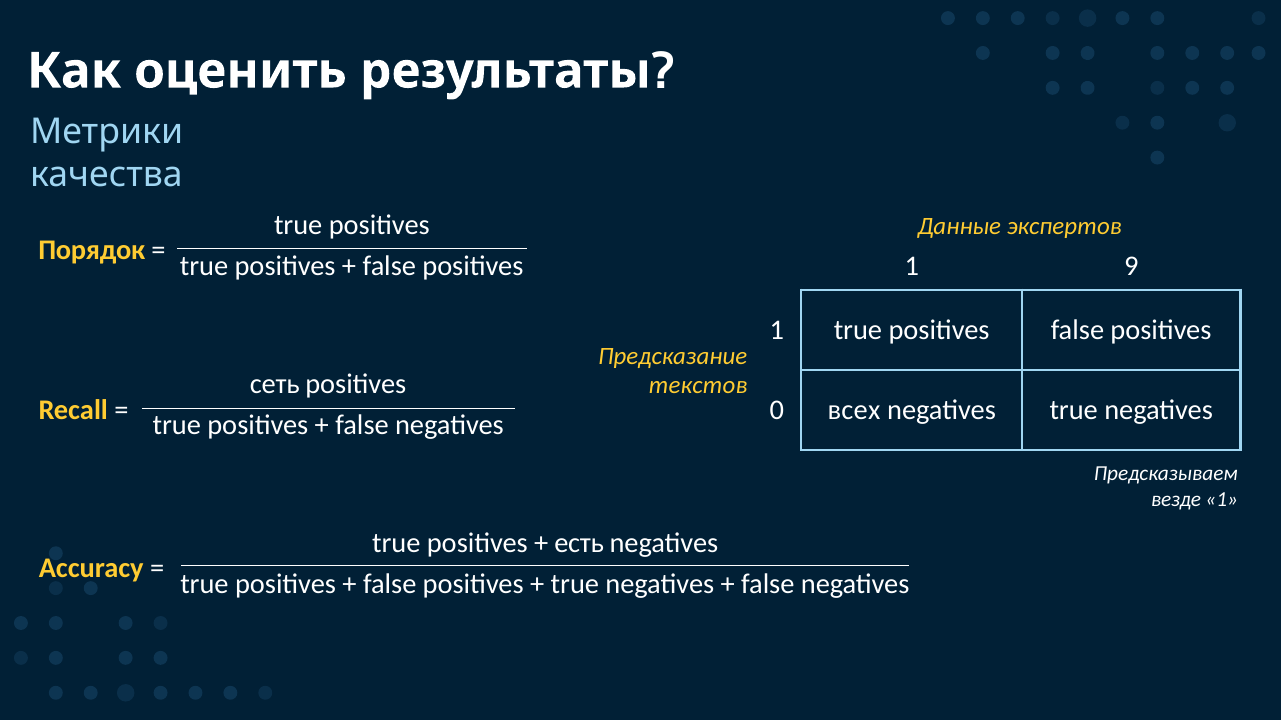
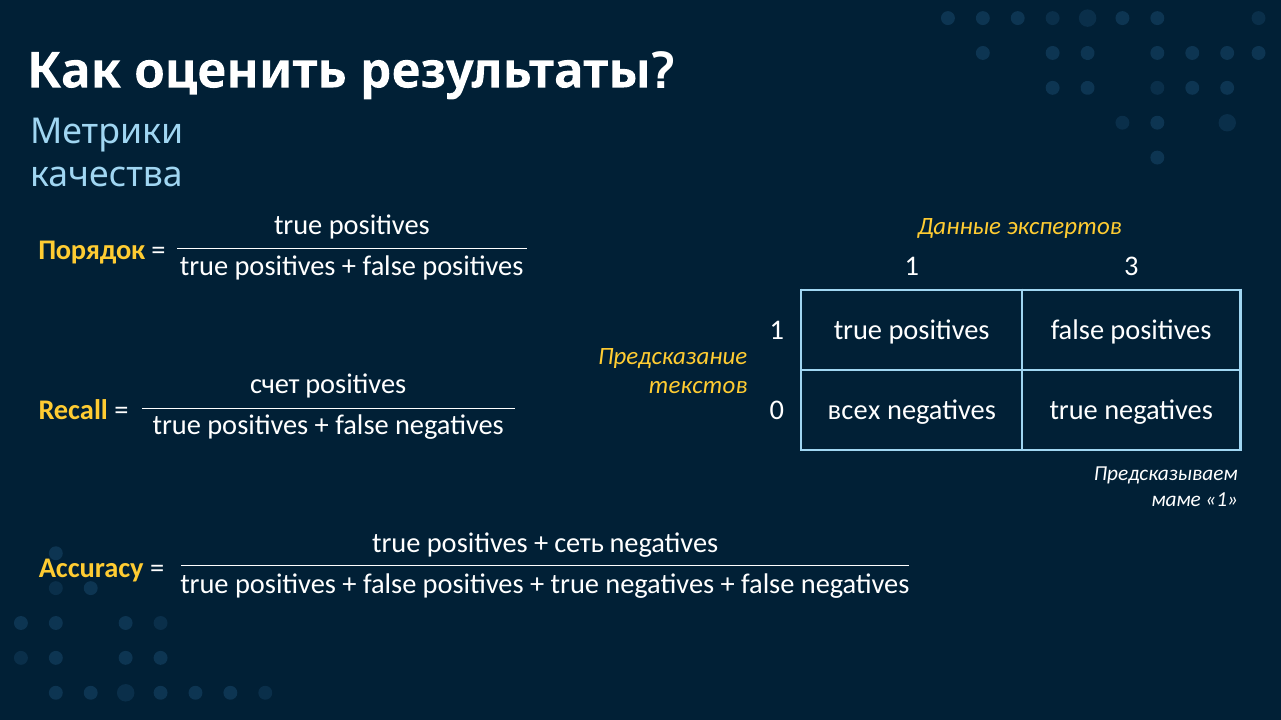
9: 9 -> 3
сеть: сеть -> счет
везде: везде -> маме
есть: есть -> сеть
